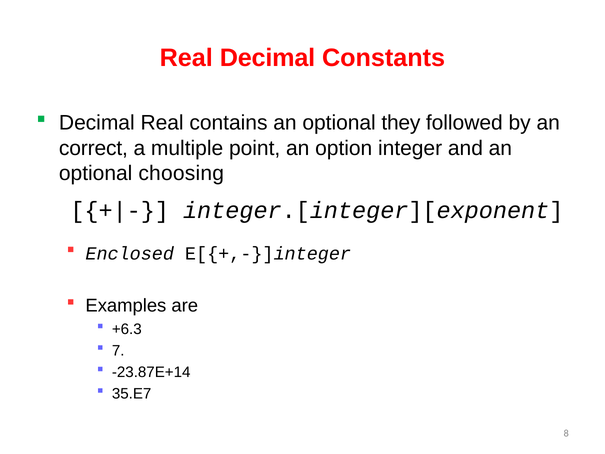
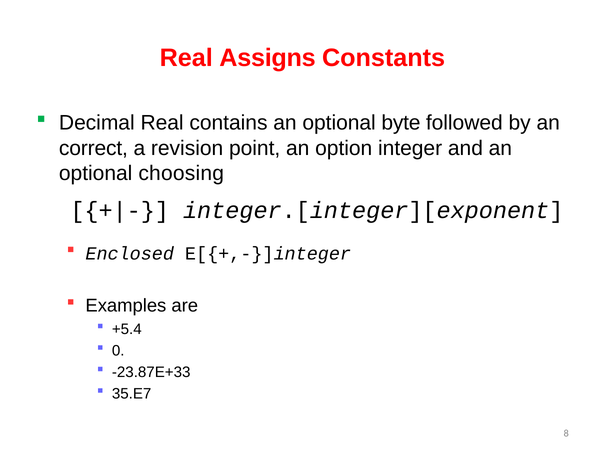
Real Decimal: Decimal -> Assigns
they: they -> byte
multiple: multiple -> revision
+6.3: +6.3 -> +5.4
7: 7 -> 0
-23.87E+14: -23.87E+14 -> -23.87E+33
